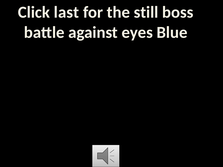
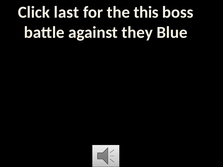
still: still -> this
eyes: eyes -> they
